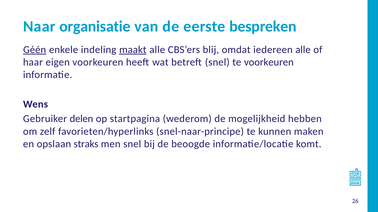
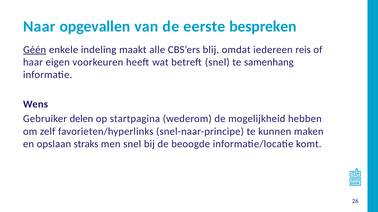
organisatie: organisatie -> opgevallen
maakt underline: present -> none
iedereen alle: alle -> reis
te voorkeuren: voorkeuren -> samenhang
